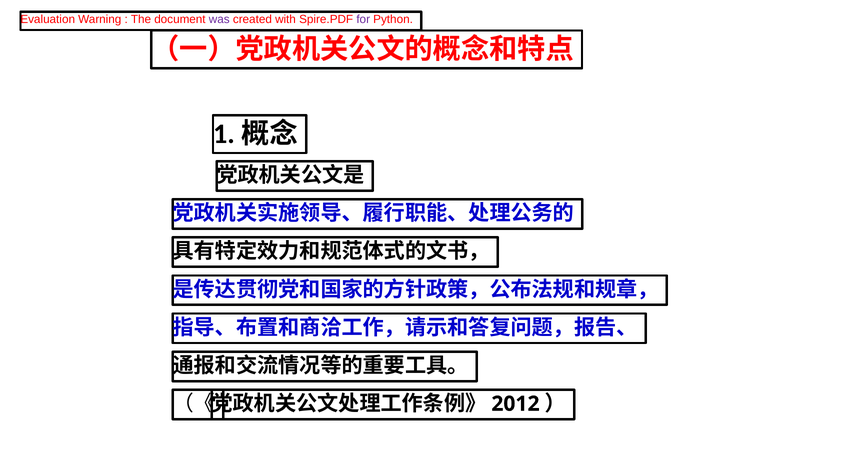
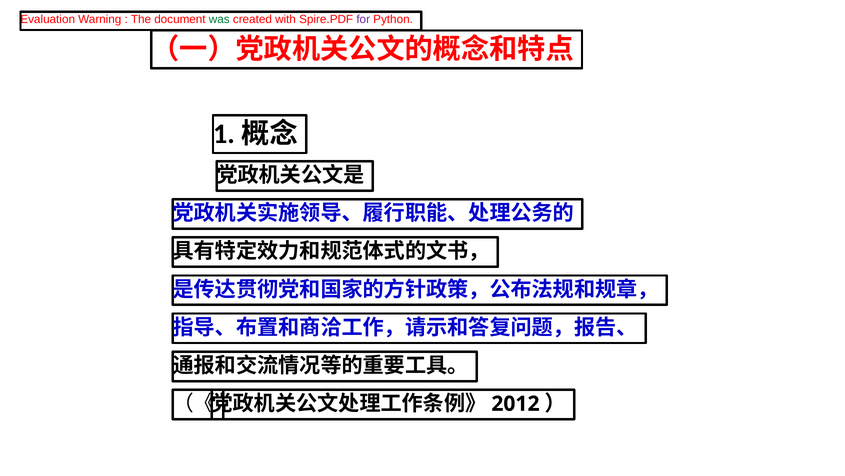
was colour: purple -> green
